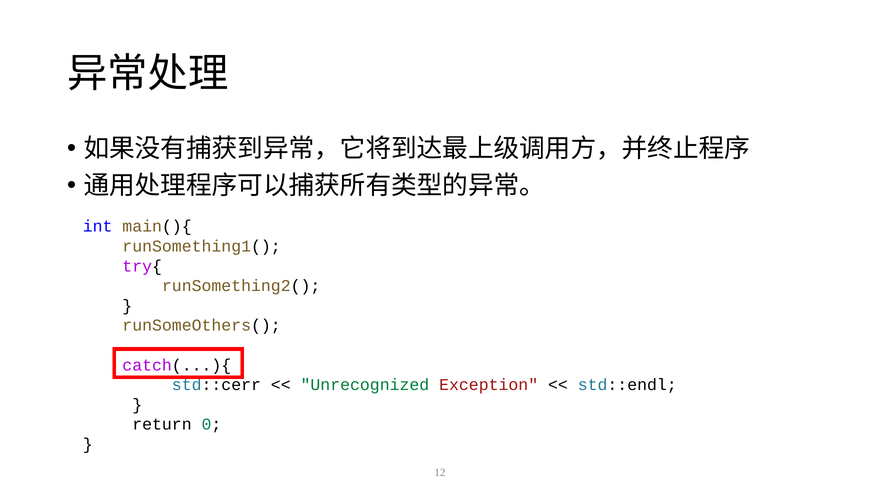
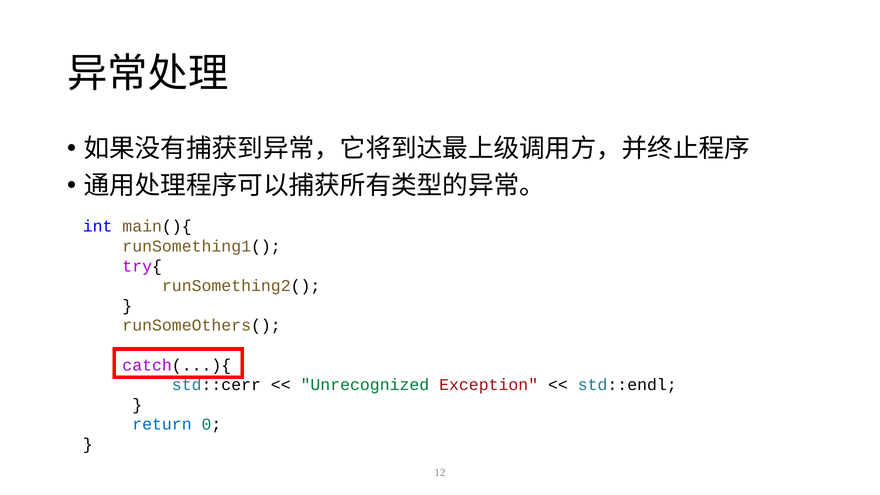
return colour: black -> blue
